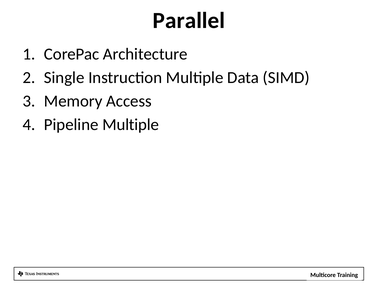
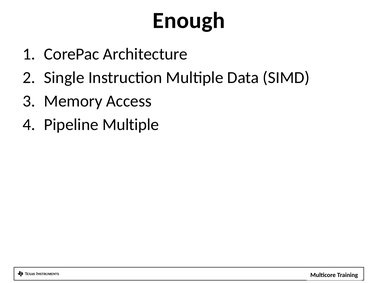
Parallel: Parallel -> Enough
